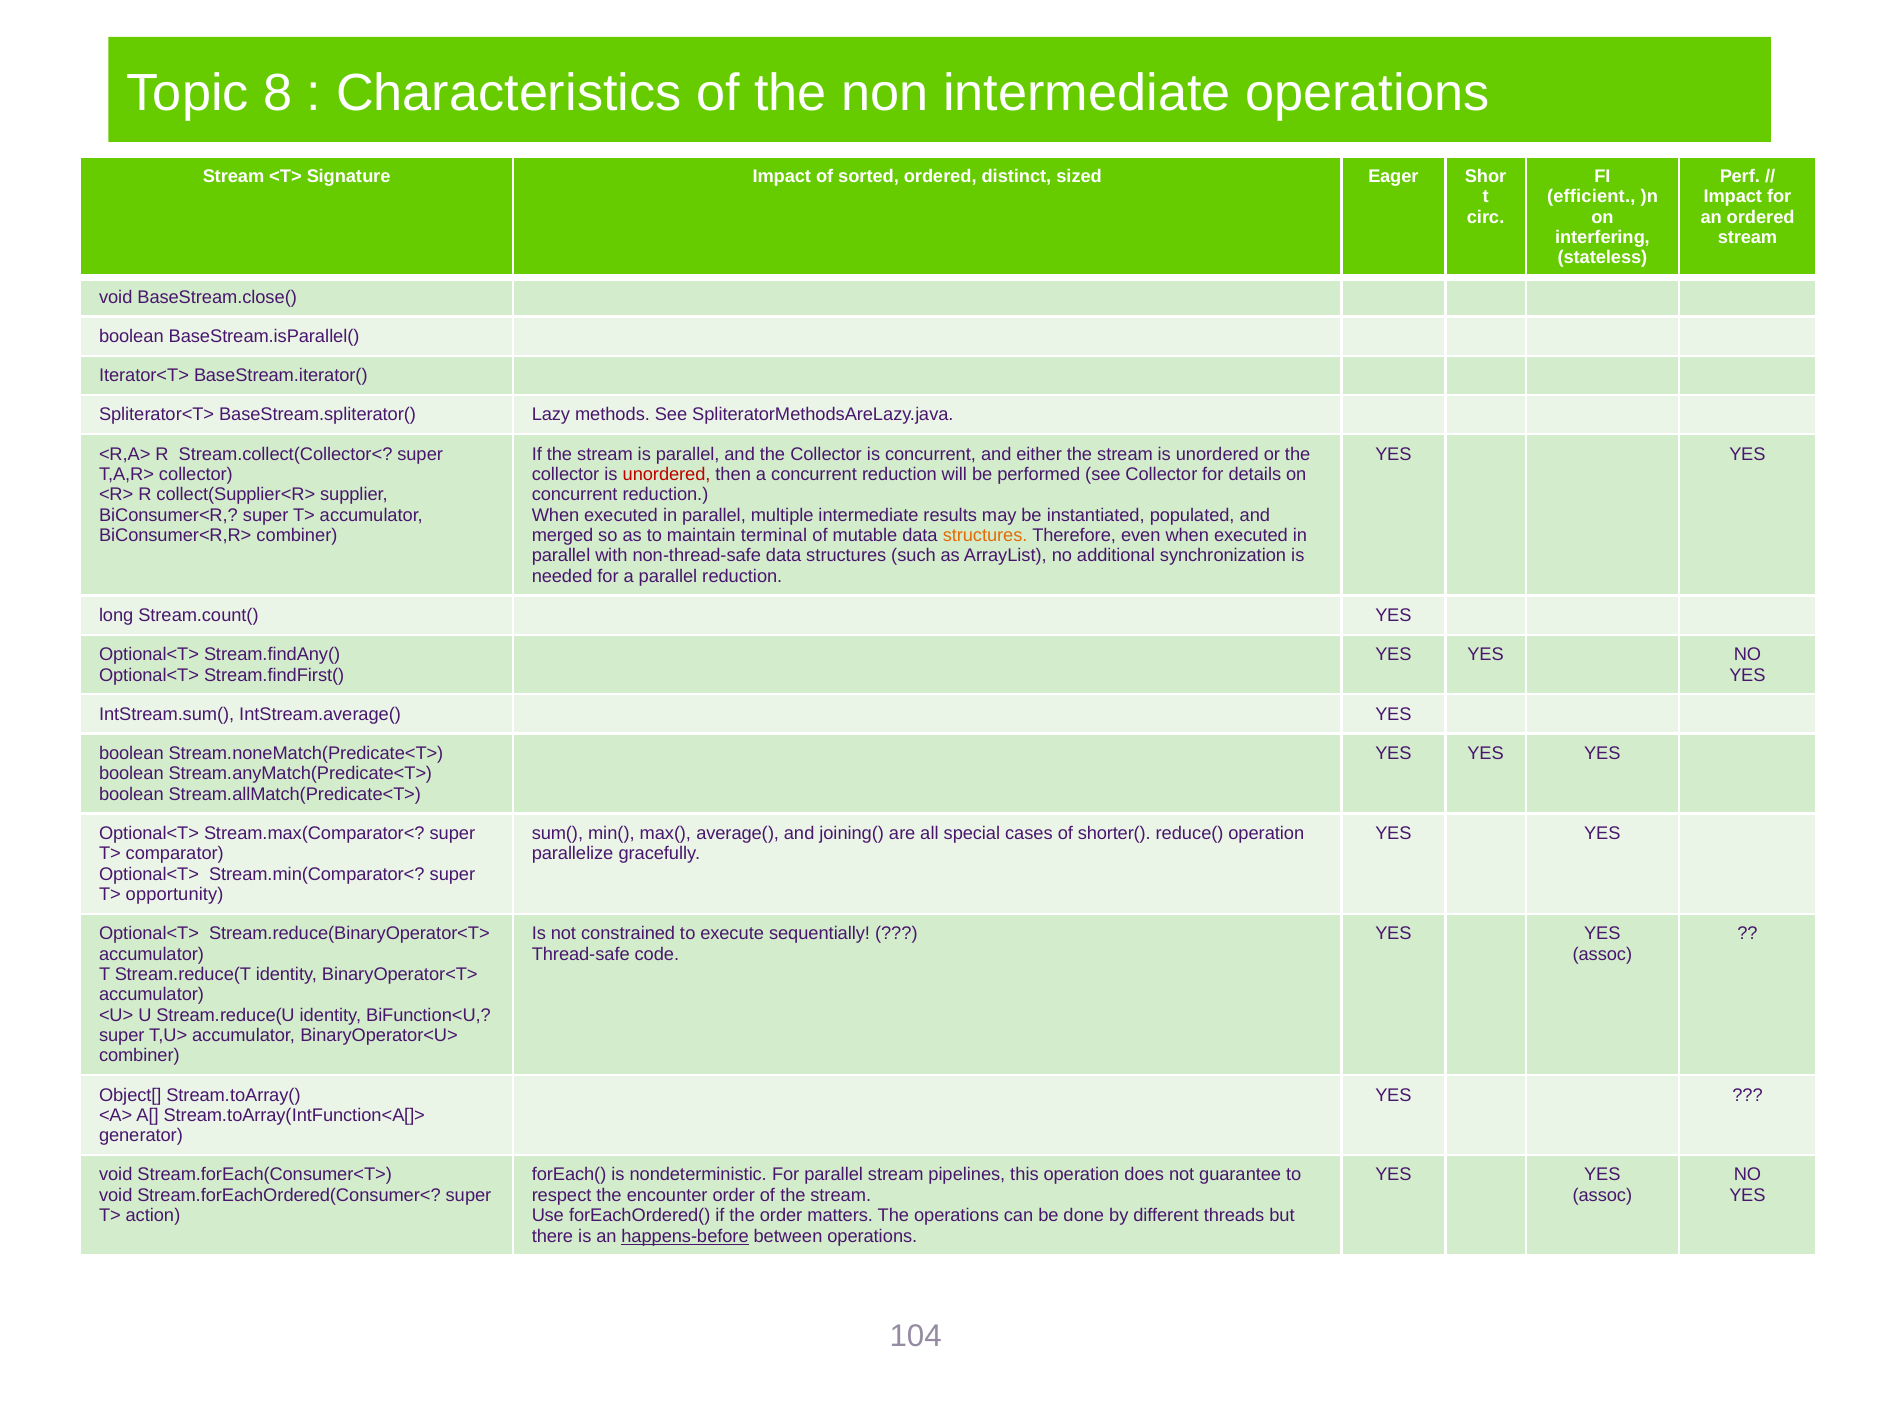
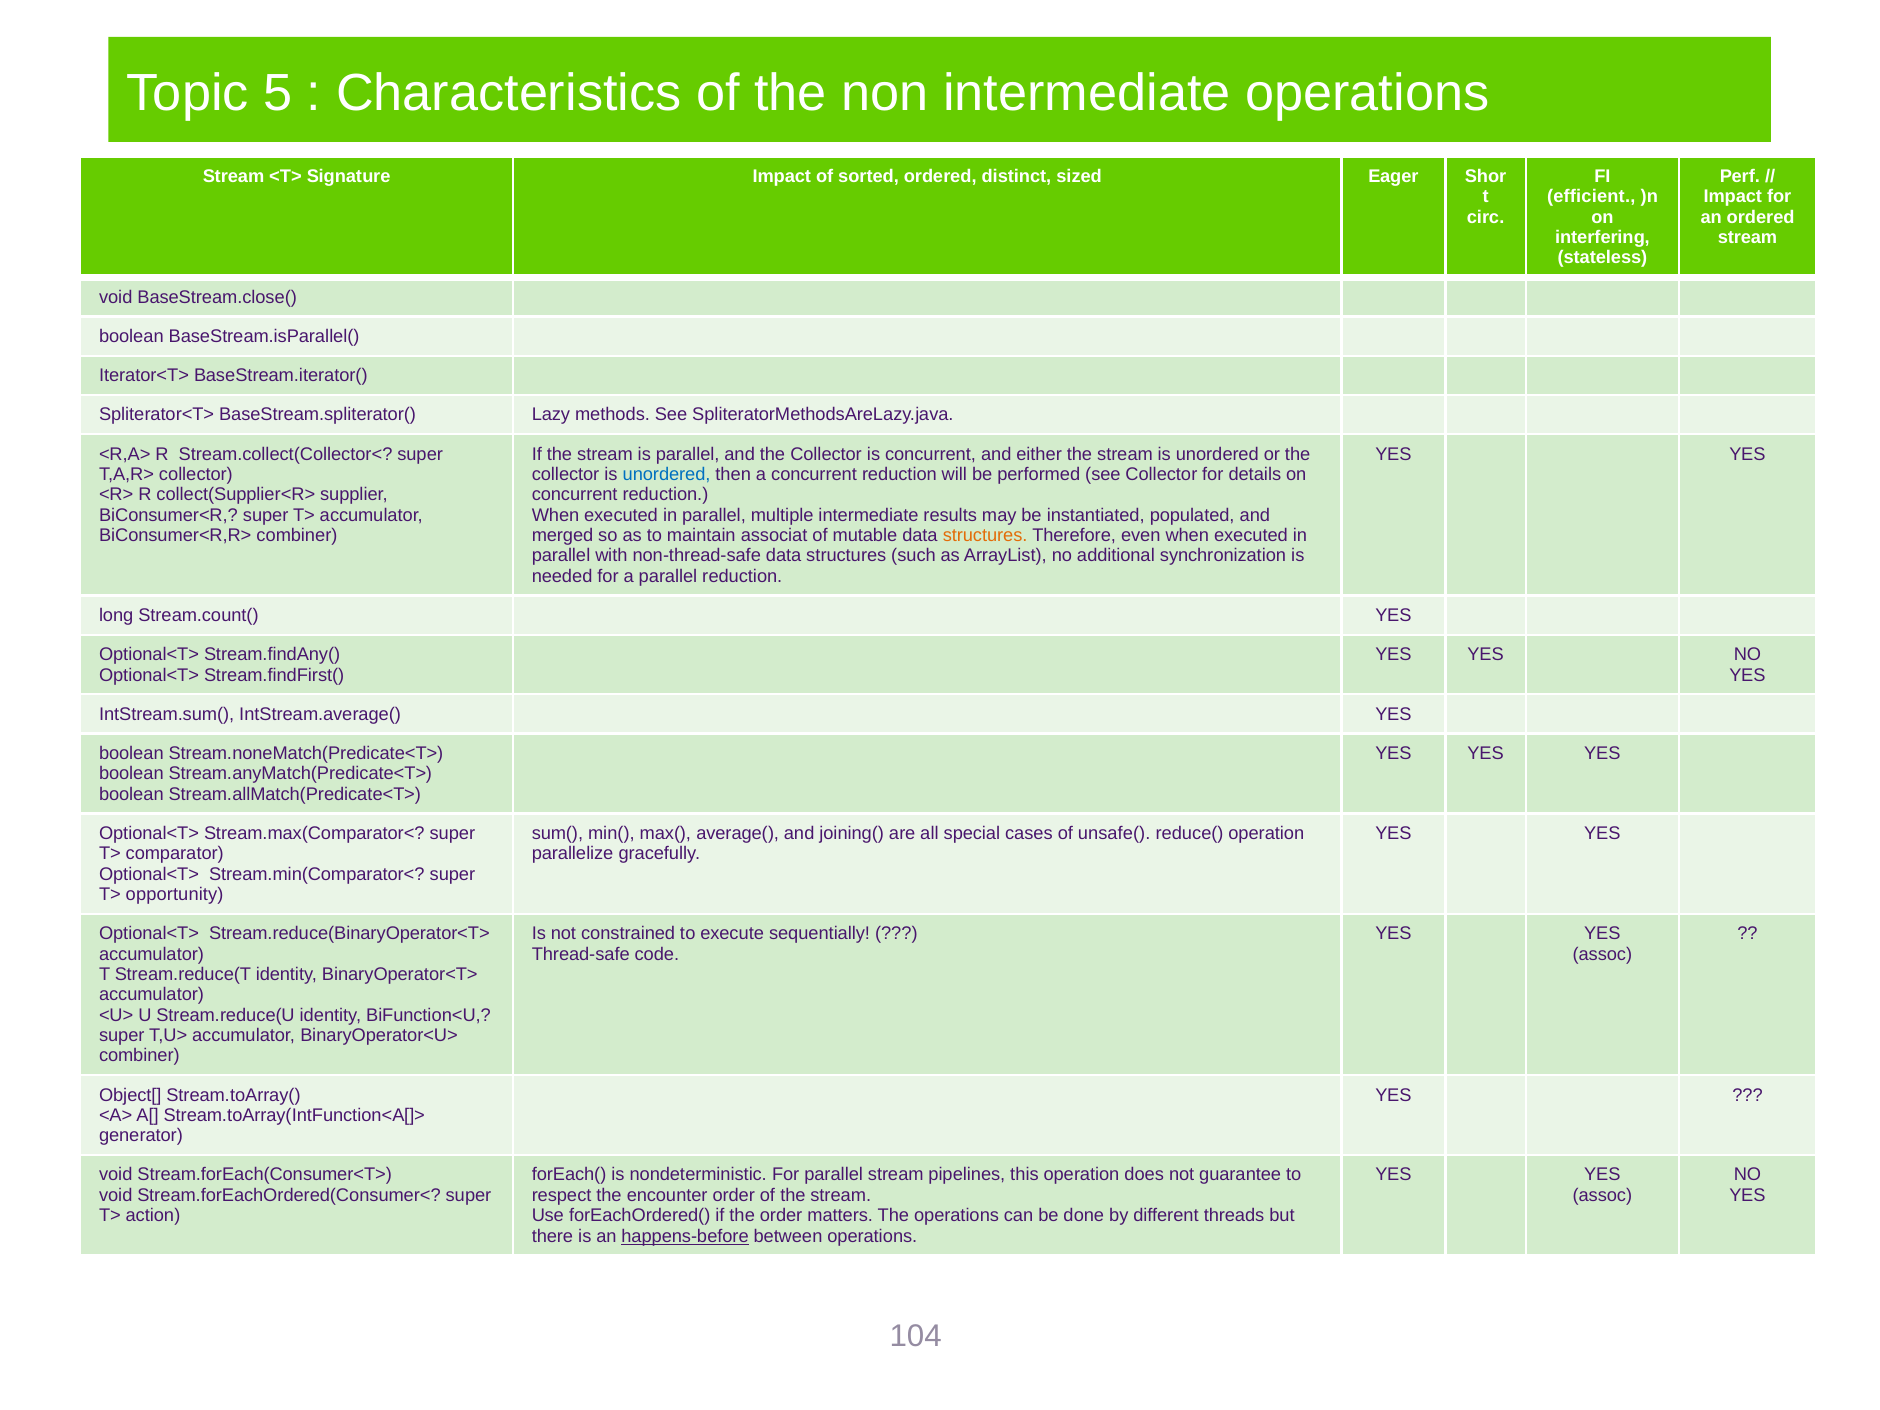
8: 8 -> 5
unordered at (667, 474) colour: red -> blue
terminal: terminal -> associat
shorter(: shorter( -> unsafe(
